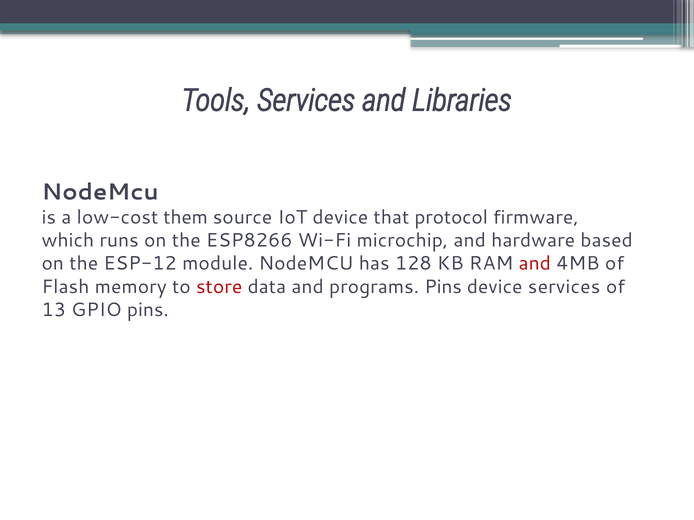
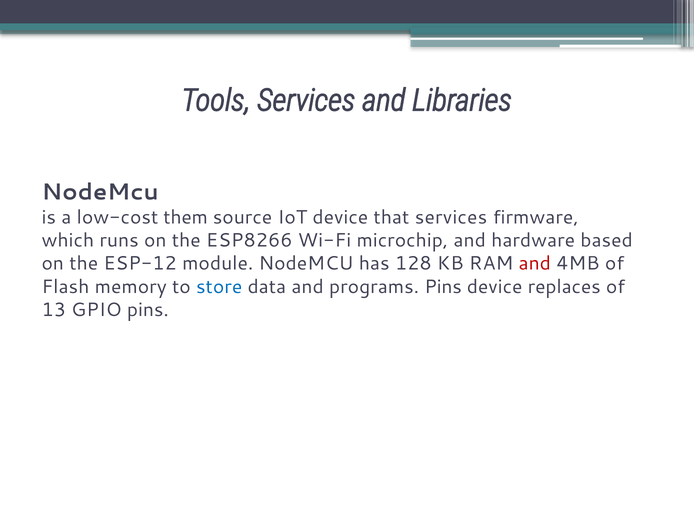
that protocol: protocol -> services
store colour: red -> blue
device services: services -> replaces
